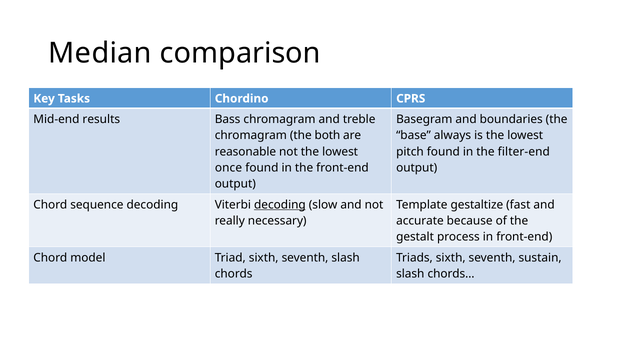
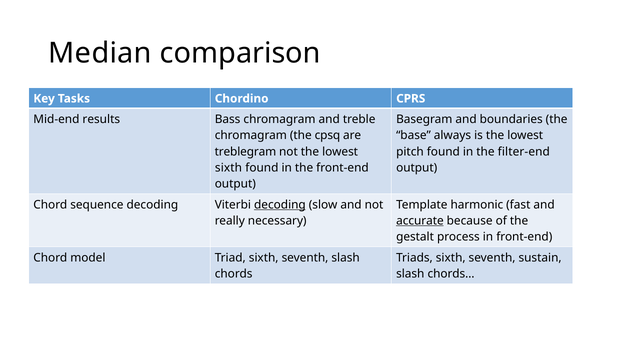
both: both -> cpsq
reasonable: reasonable -> treblegram
once at (228, 168): once -> sixth
gestaltize: gestaltize -> harmonic
accurate underline: none -> present
